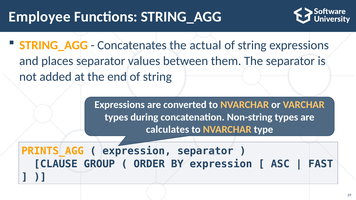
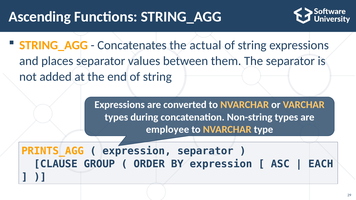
Employee: Employee -> Ascending
calculates: calculates -> employee
FAST: FAST -> EACH
